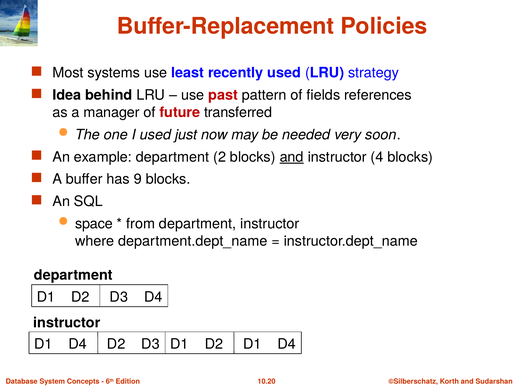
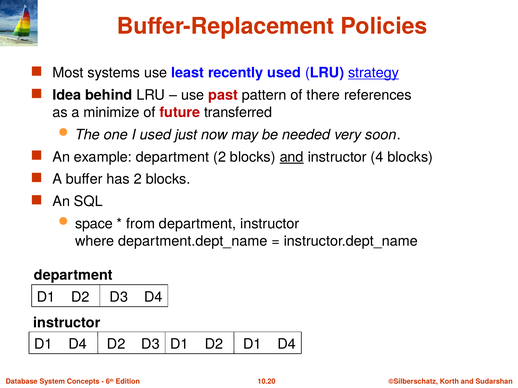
strategy underline: none -> present
fields: fields -> there
manager: manager -> minimize
has 9: 9 -> 2
